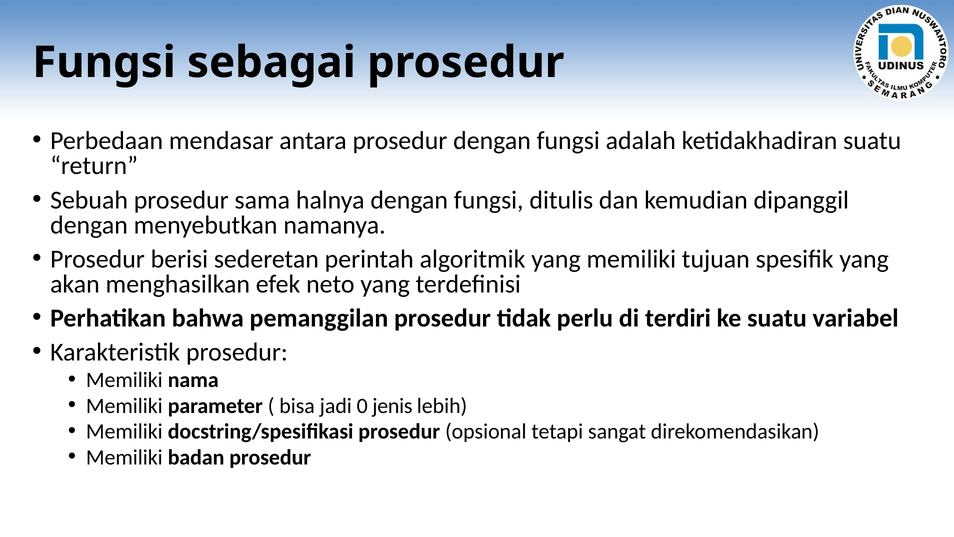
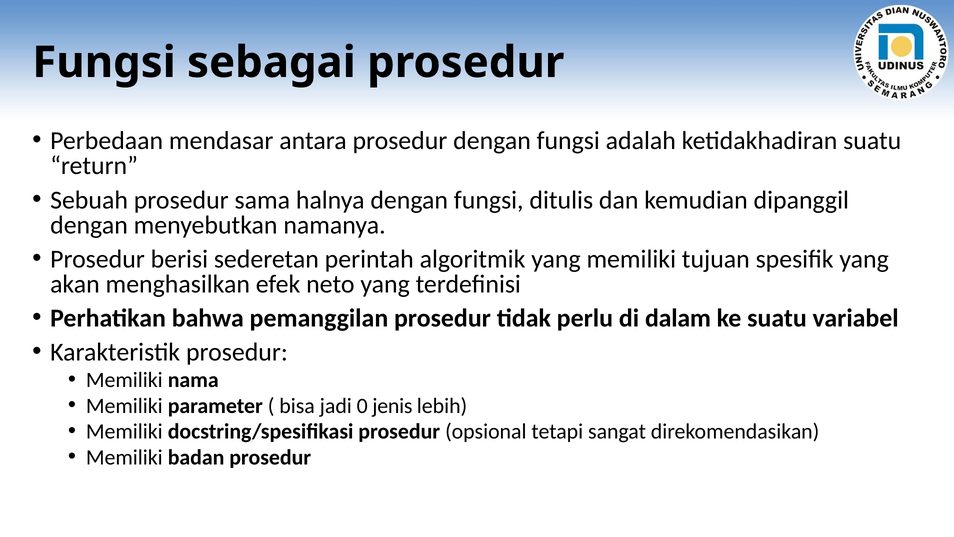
terdiri: terdiri -> dalam
